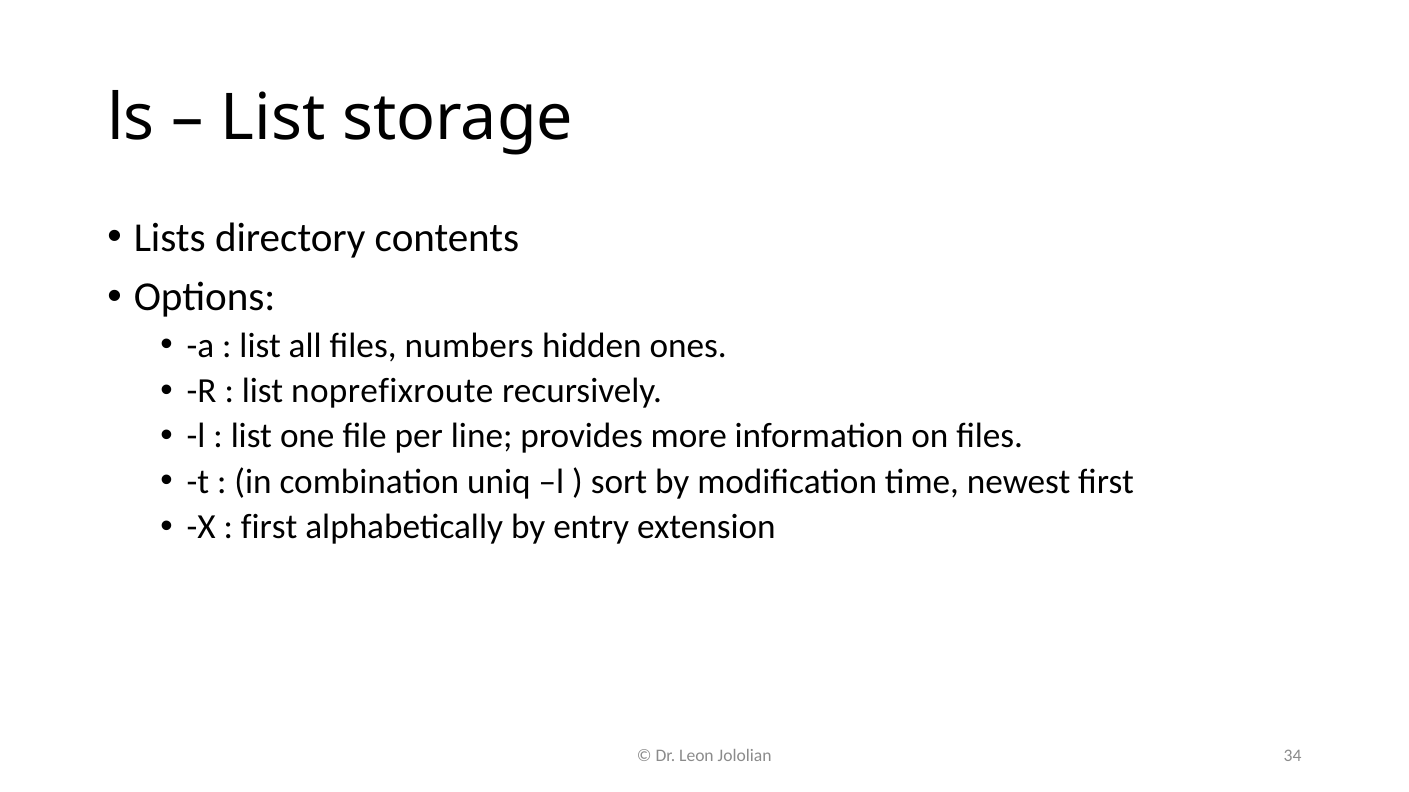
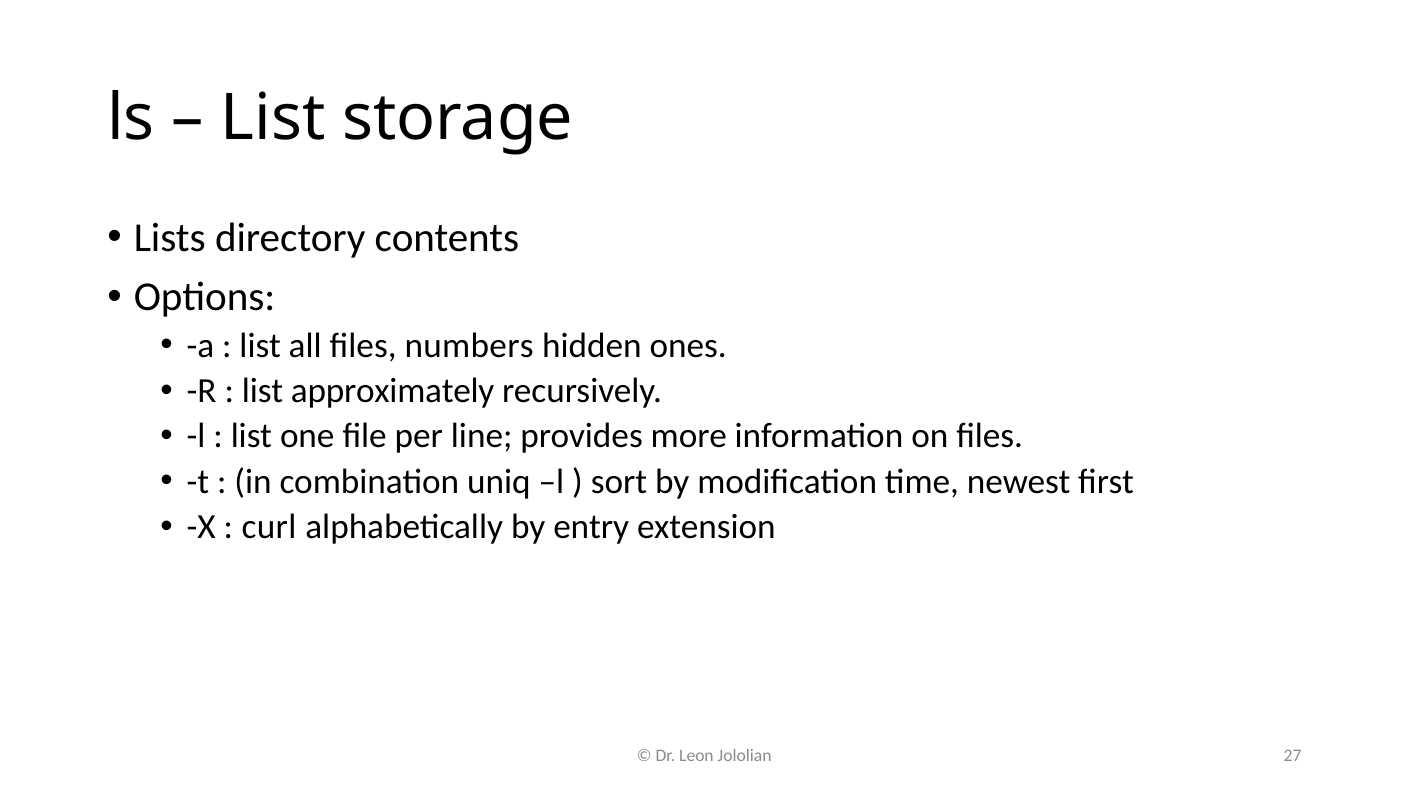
noprefixroute: noprefixroute -> approximately
first at (269, 527): first -> curl
34: 34 -> 27
